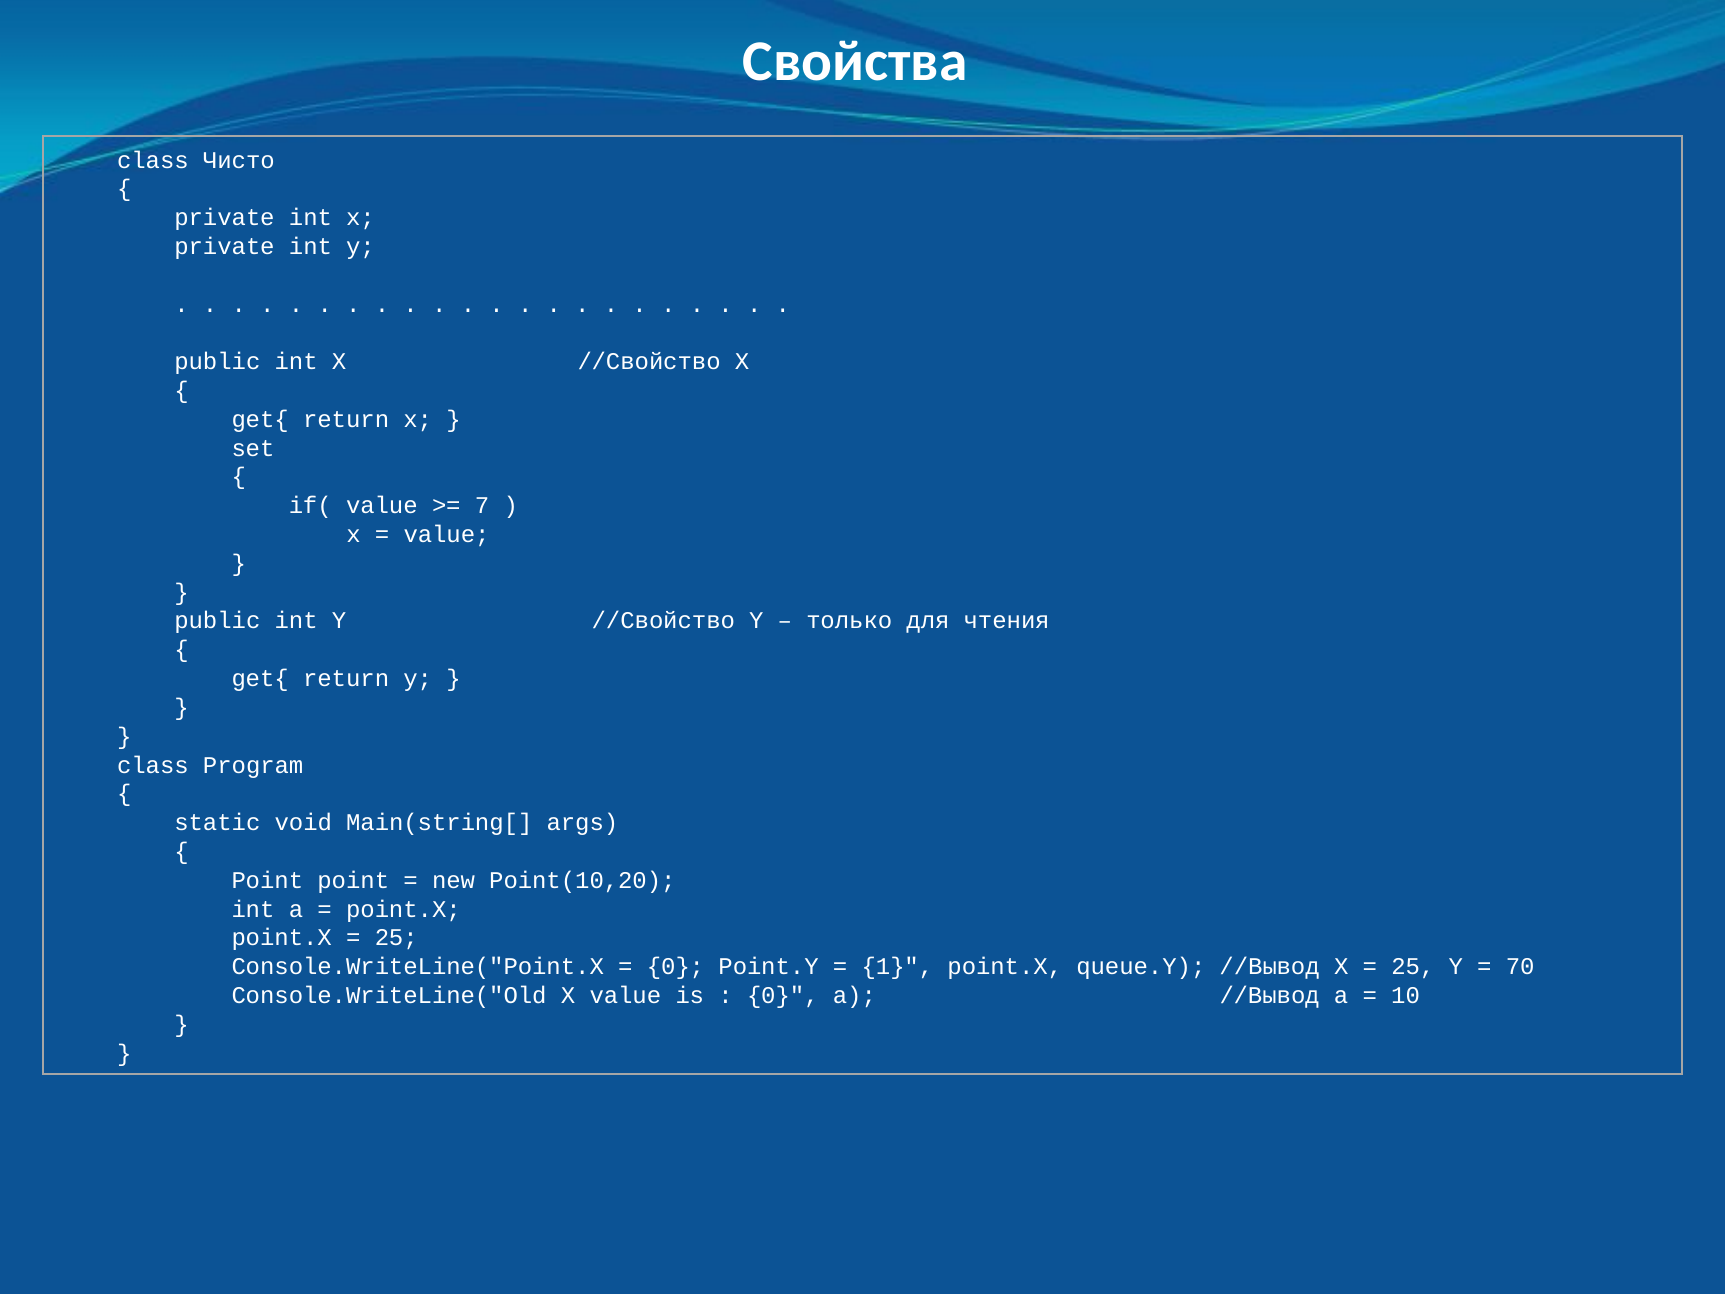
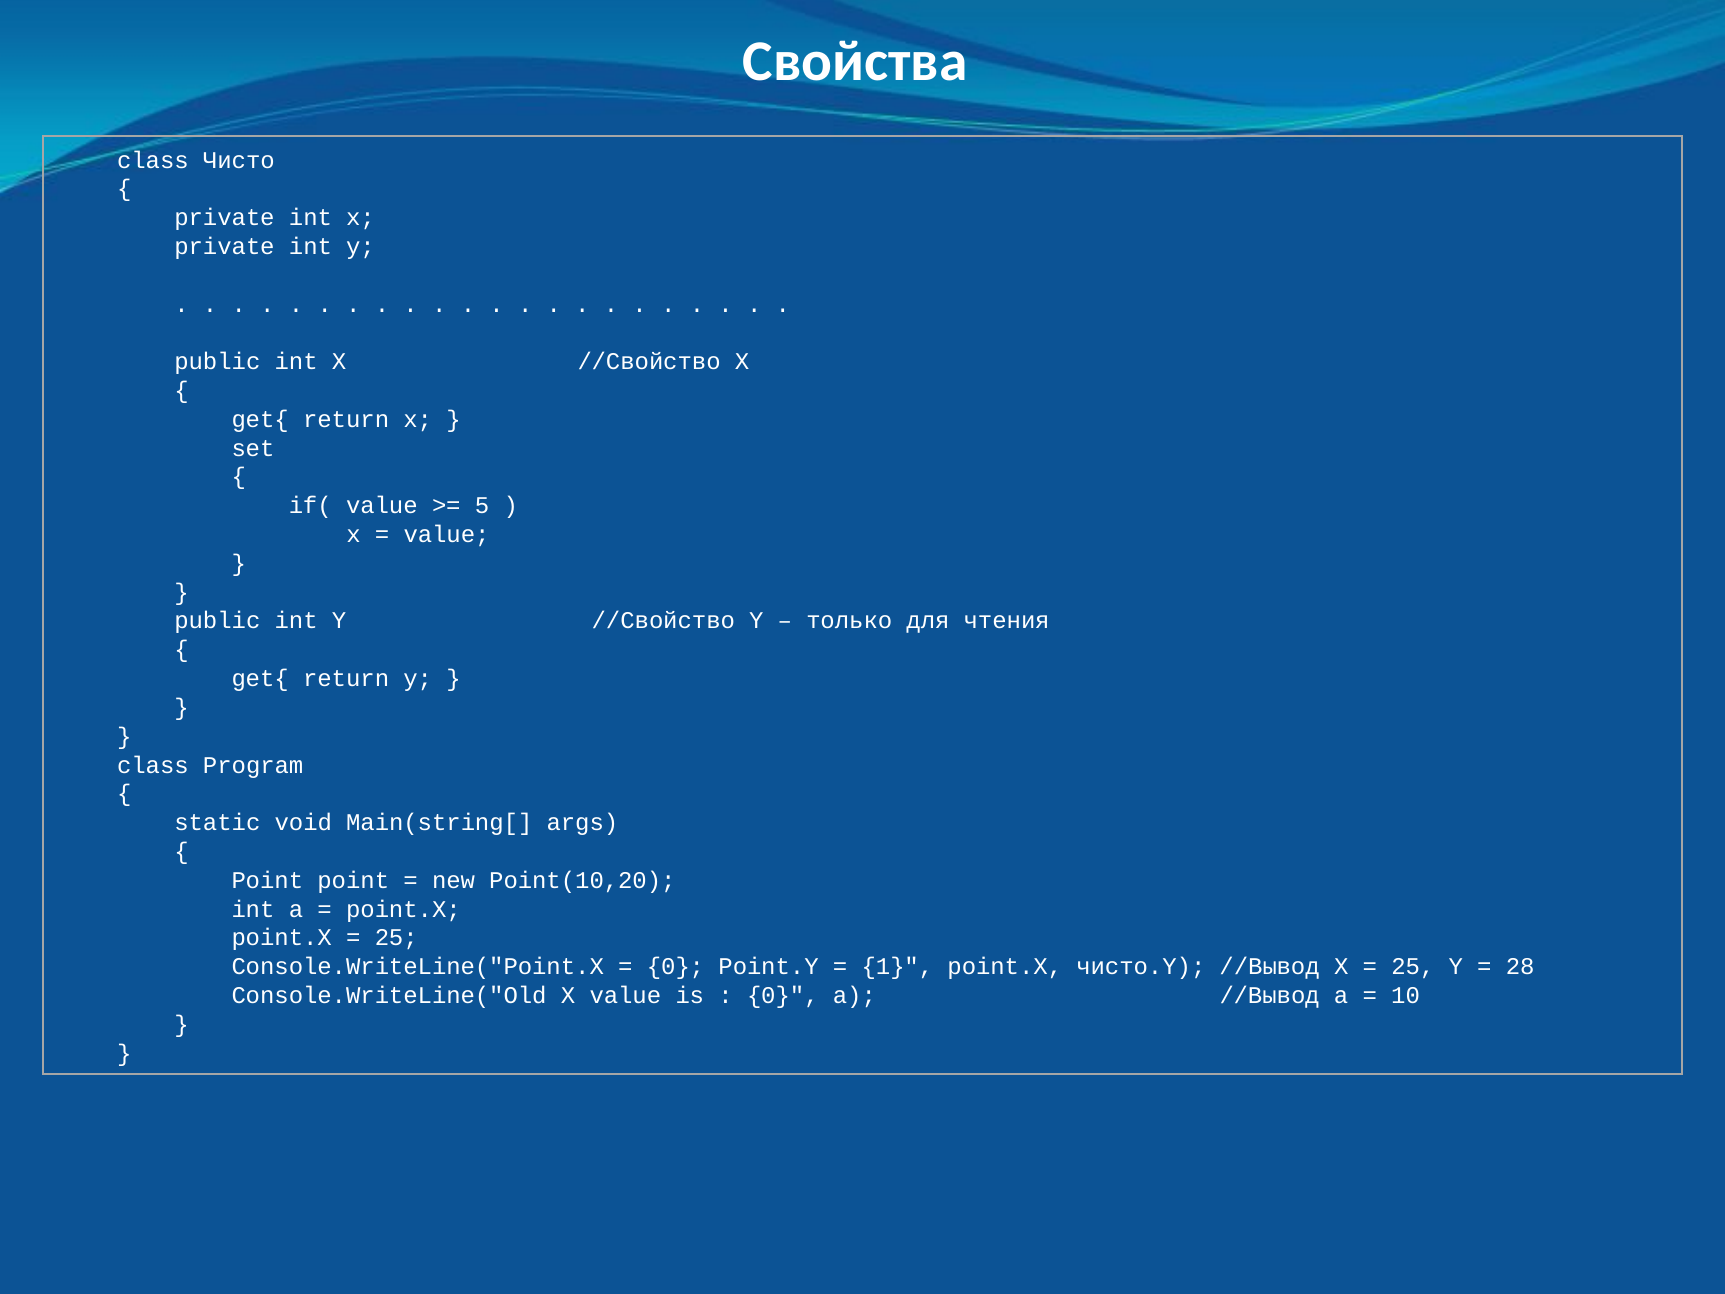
7: 7 -> 5
queue.Y: queue.Y -> чисто.Y
70: 70 -> 28
